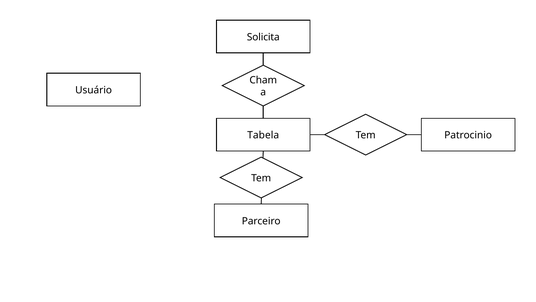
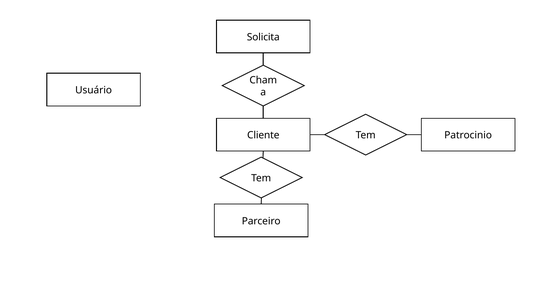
Tabela: Tabela -> Cliente
